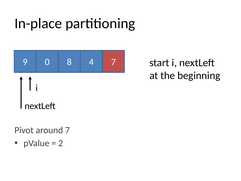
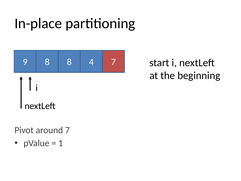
9 0: 0 -> 8
2: 2 -> 1
